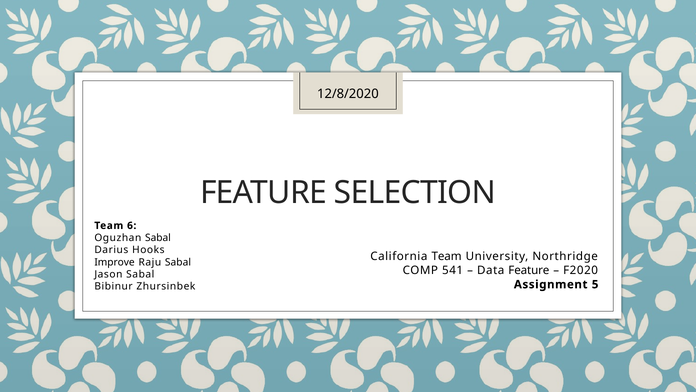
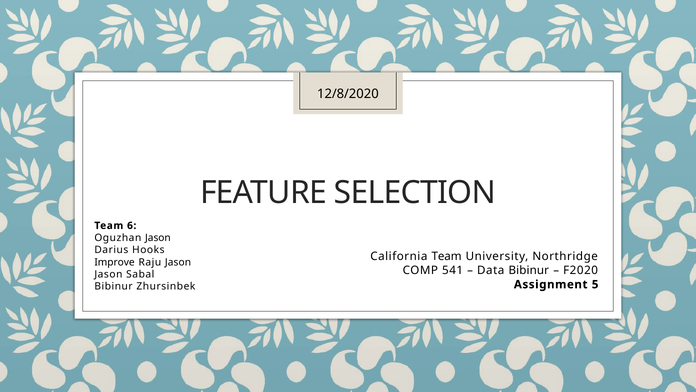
Oguzhan Sabal: Sabal -> Jason
Raju Sabal: Sabal -> Jason
Data Feature: Feature -> Bibinur
